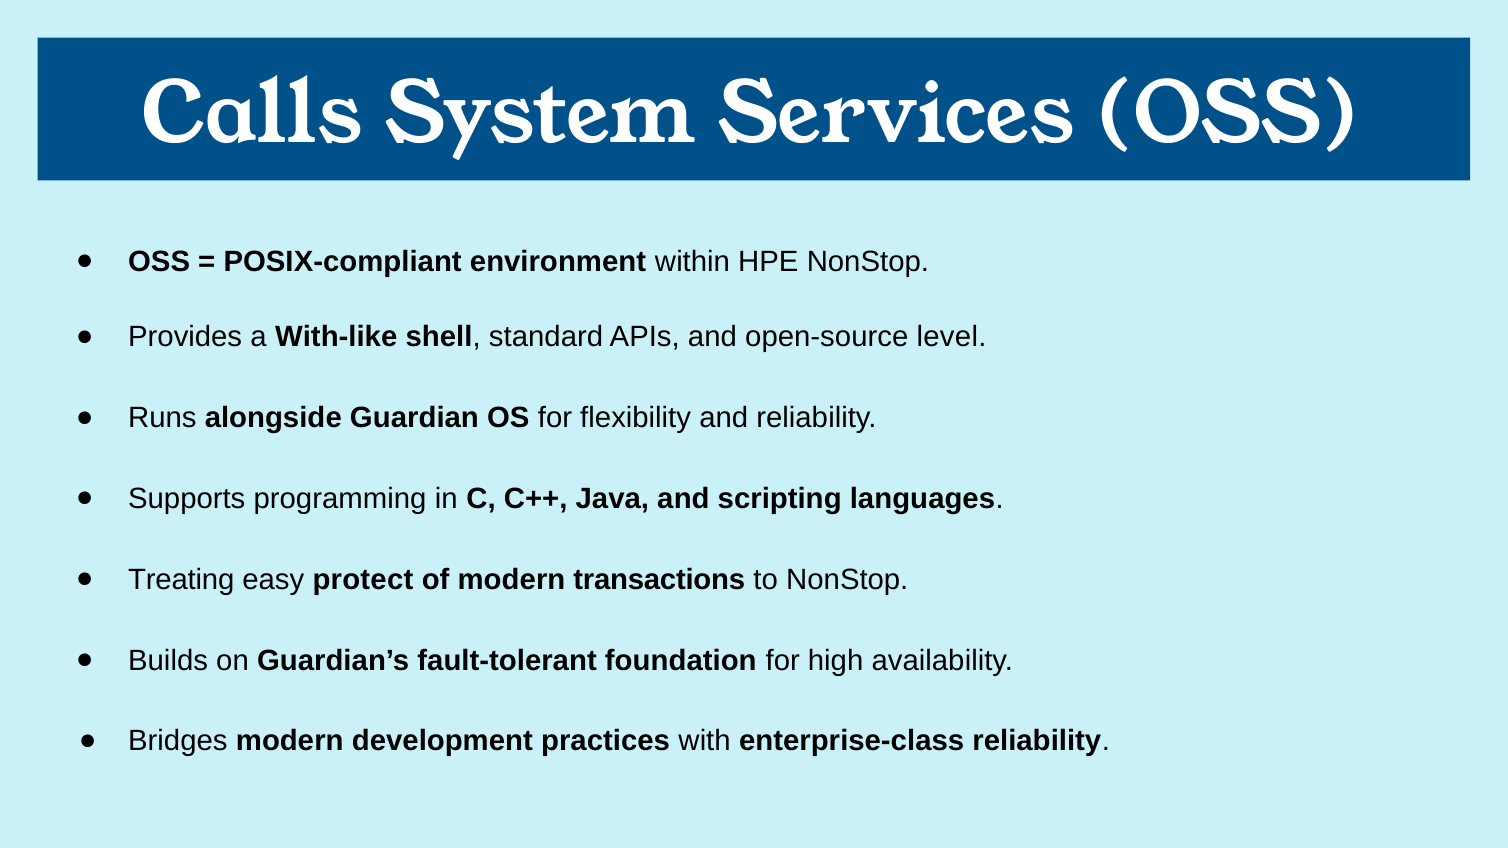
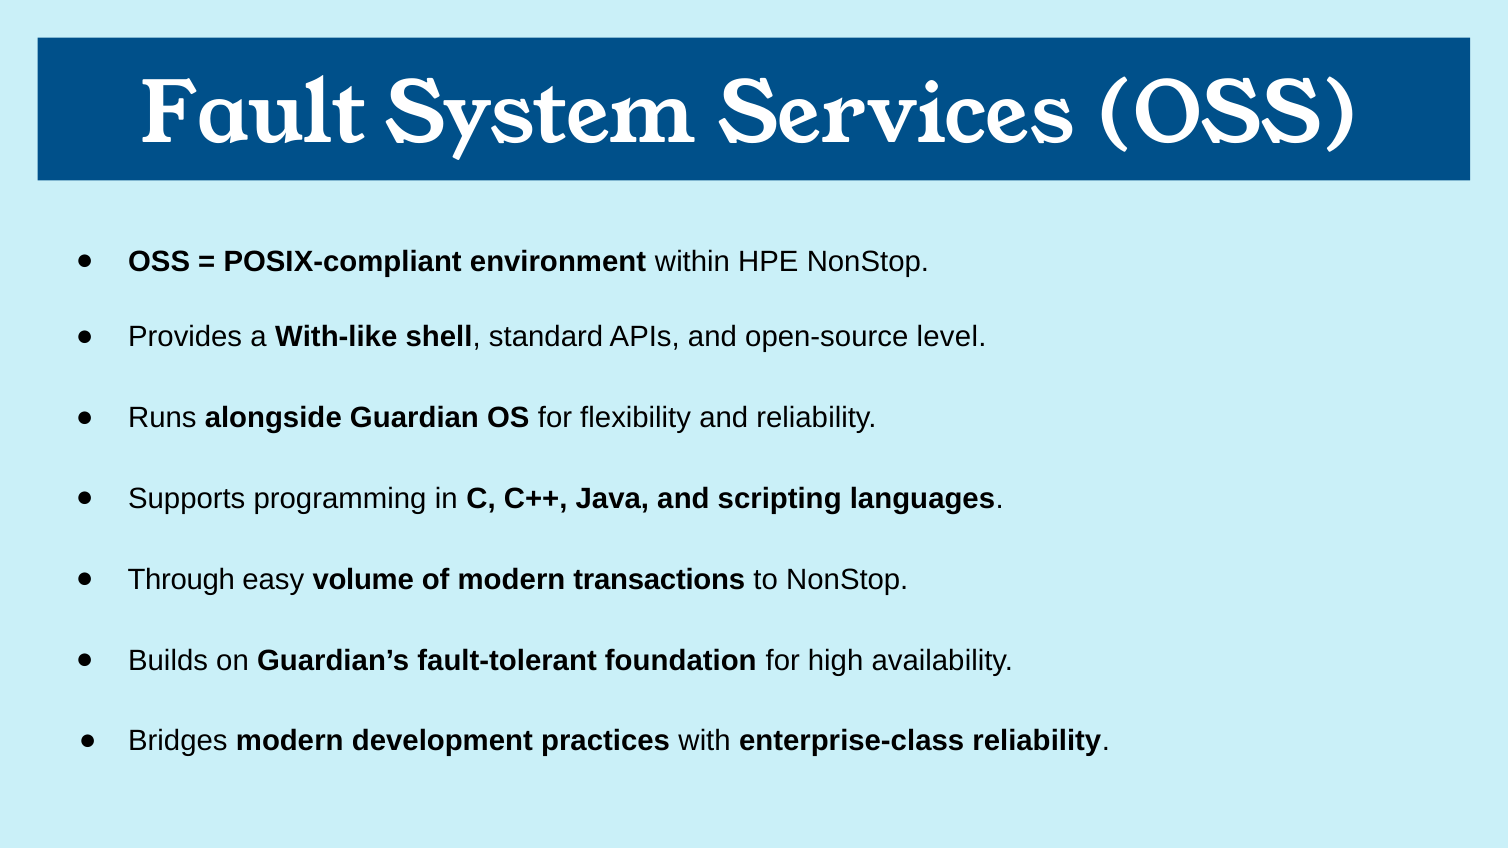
Calls: Calls -> Fault
Treating: Treating -> Through
protect: protect -> volume
